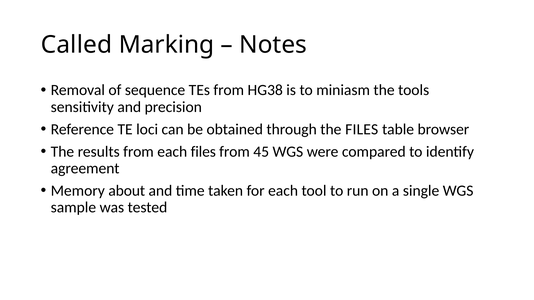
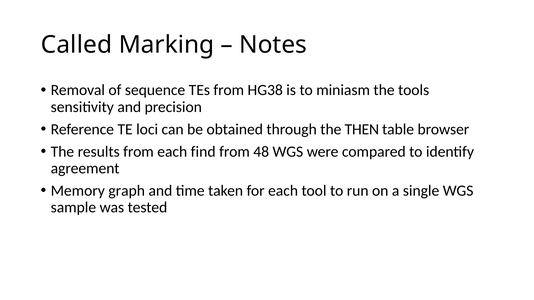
the FILES: FILES -> THEN
each files: files -> find
45: 45 -> 48
about: about -> graph
